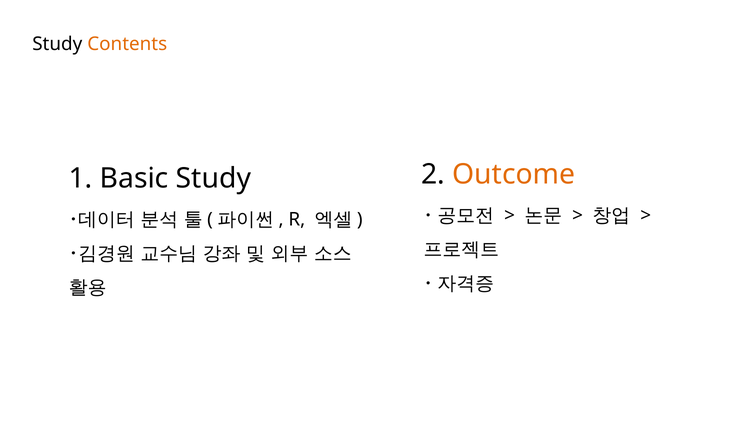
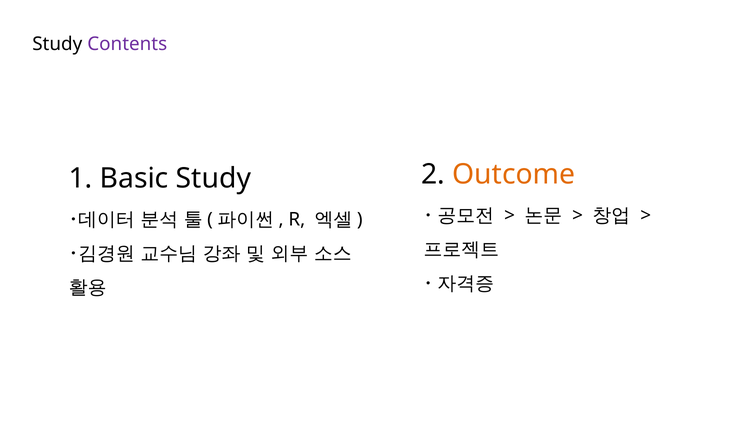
Contents colour: orange -> purple
